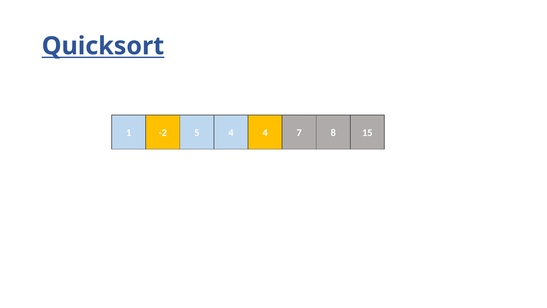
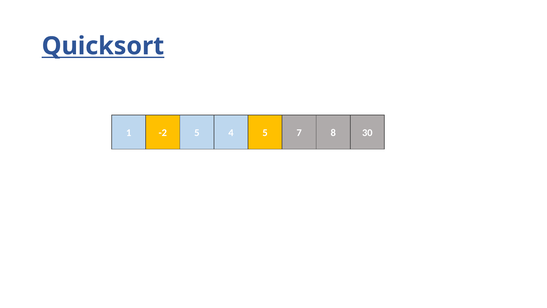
4 4: 4 -> 5
15: 15 -> 30
